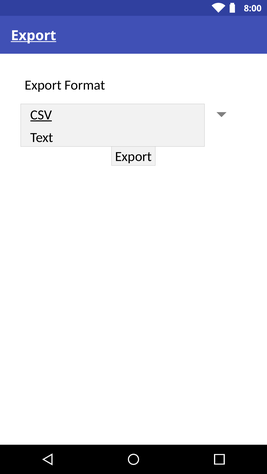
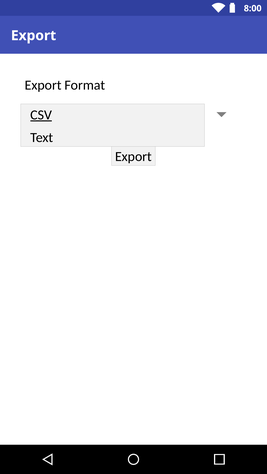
Export at (34, 36) underline: present -> none
